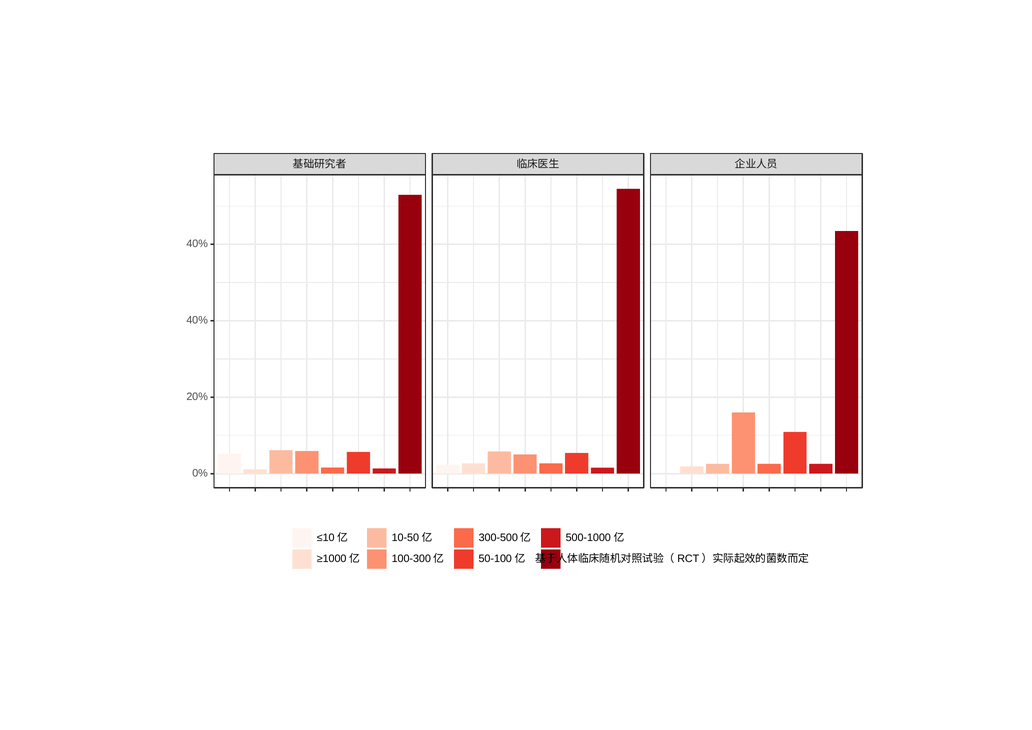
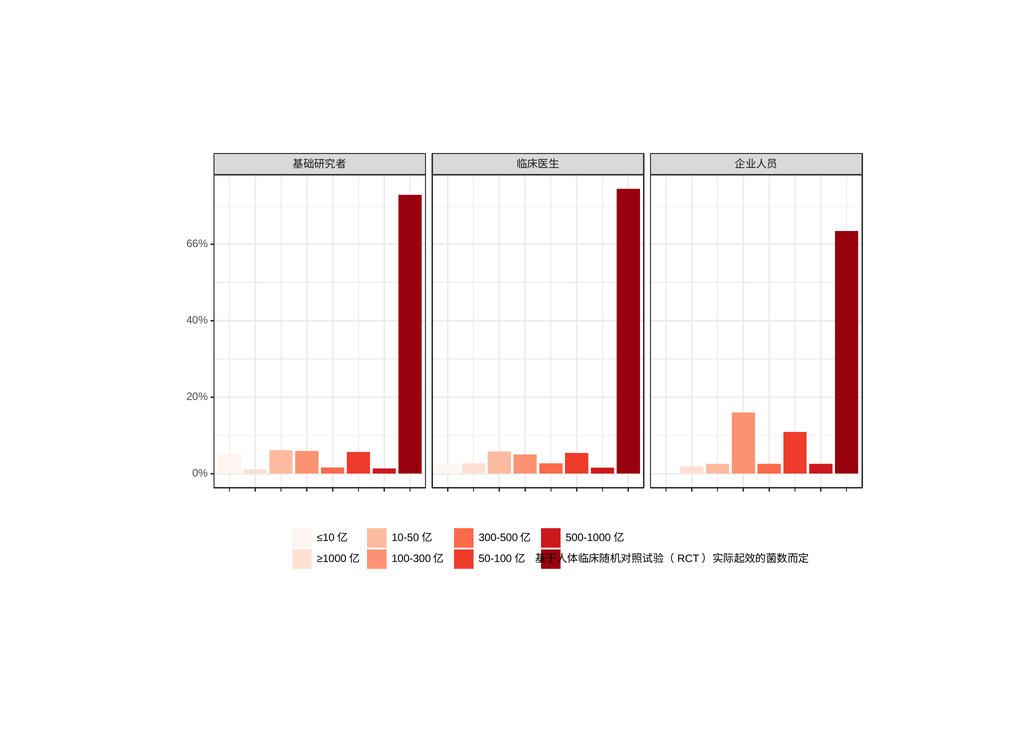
40% at (197, 244): 40% -> 66%
